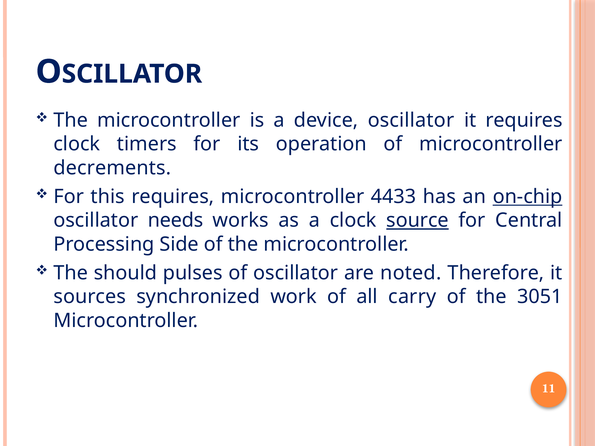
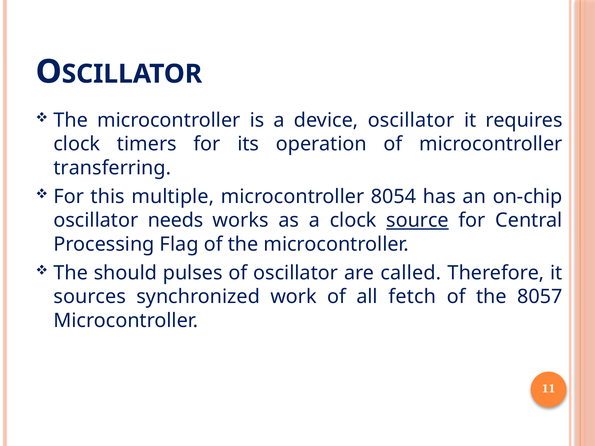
decrements: decrements -> transferring
this requires: requires -> multiple
4433: 4433 -> 8054
on-chip underline: present -> none
Side: Side -> Flag
noted: noted -> called
carry: carry -> fetch
3051: 3051 -> 8057
